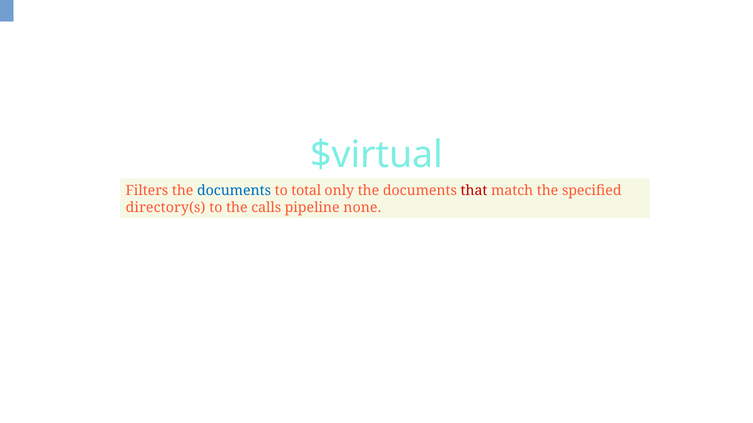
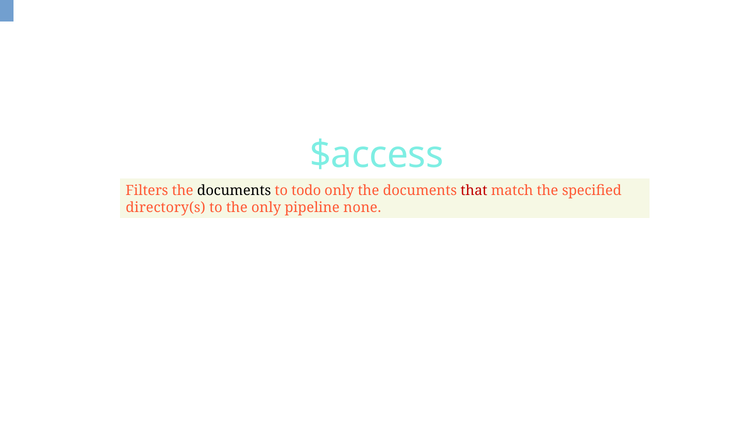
$virtual: $virtual -> $access
documents at (234, 191) colour: blue -> black
total: total -> todo
the calls: calls -> only
